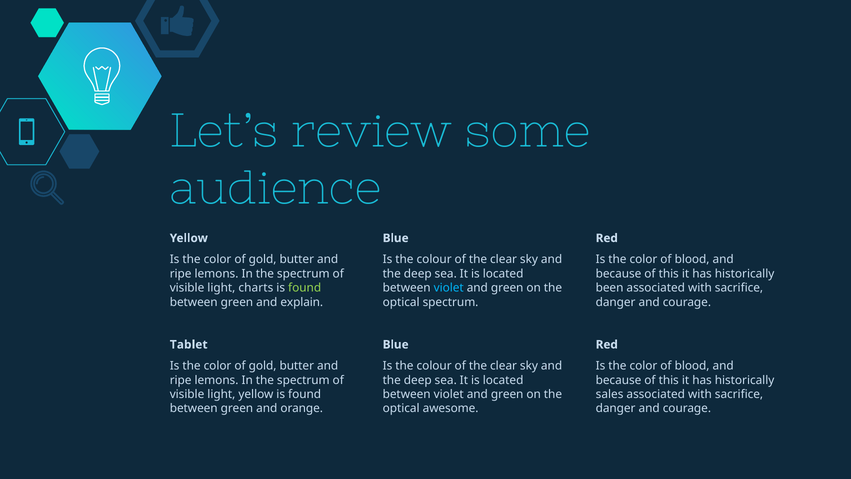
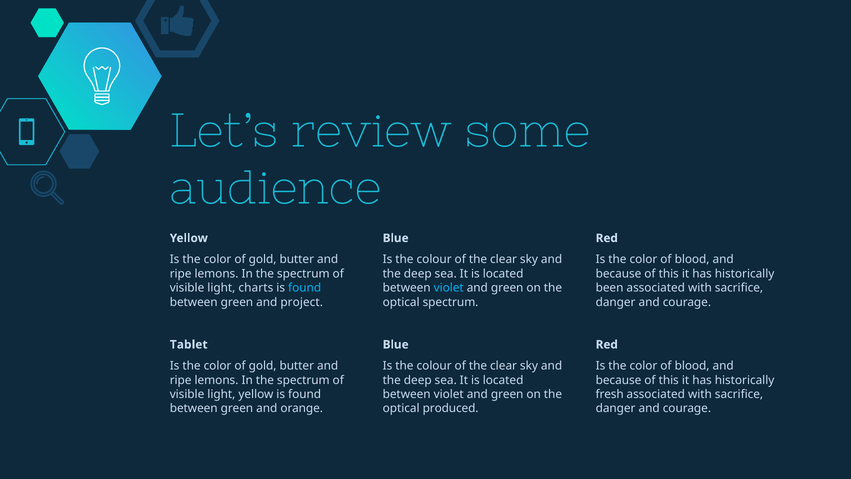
found at (305, 288) colour: light green -> light blue
explain: explain -> project
sales: sales -> fresh
awesome: awesome -> produced
